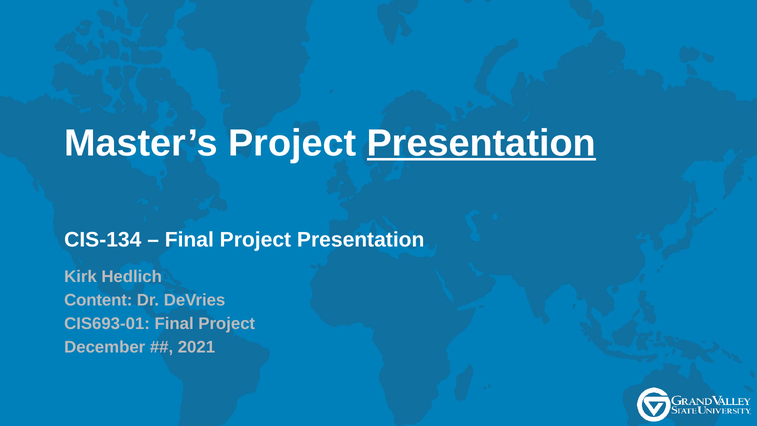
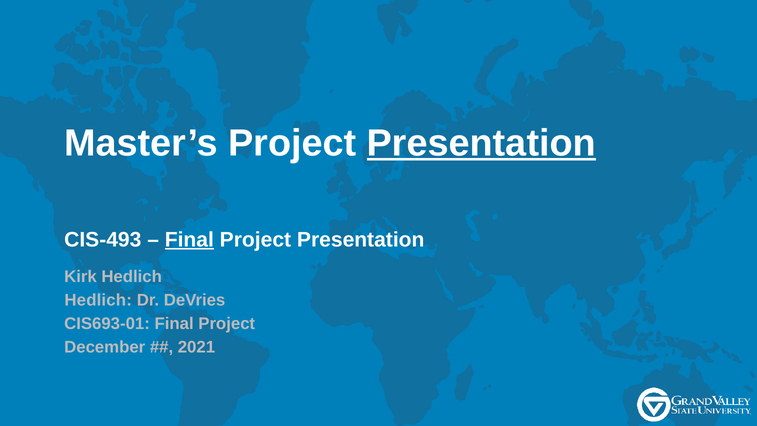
CIS-134: CIS-134 -> CIS-493
Final at (189, 240) underline: none -> present
Content at (98, 300): Content -> Hedlich
